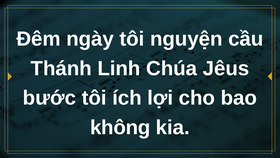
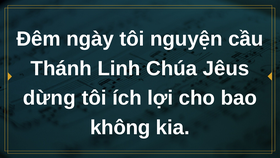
bước: bước -> dừng
